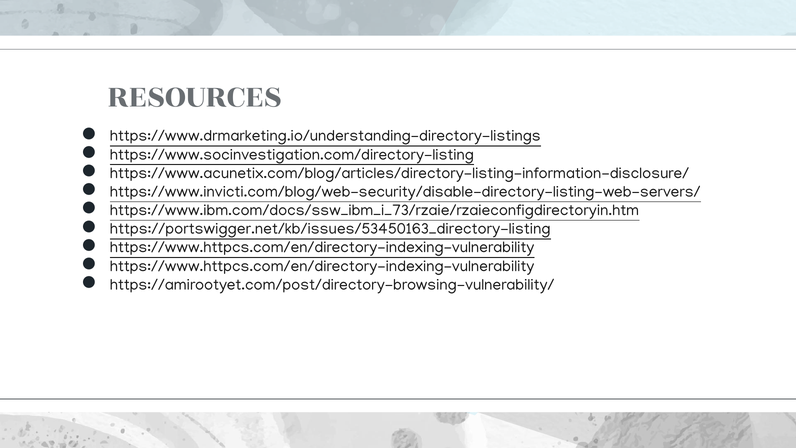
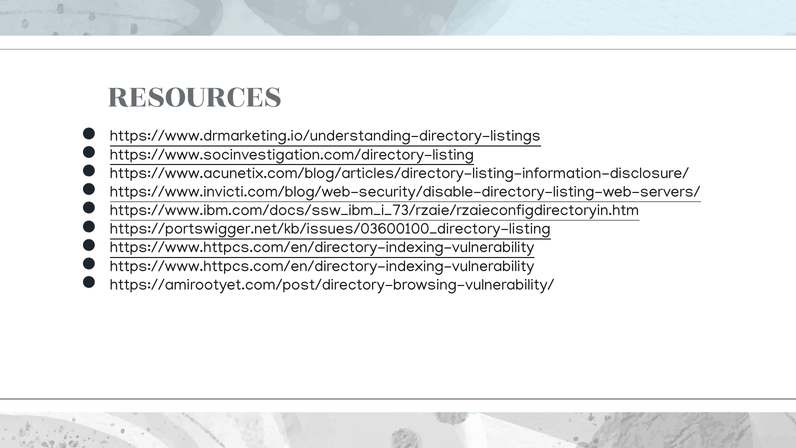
https://portswigger.net/kb/issues/53450163_directory-listing: https://portswigger.net/kb/issues/53450163_directory-listing -> https://portswigger.net/kb/issues/03600100_directory-listing
